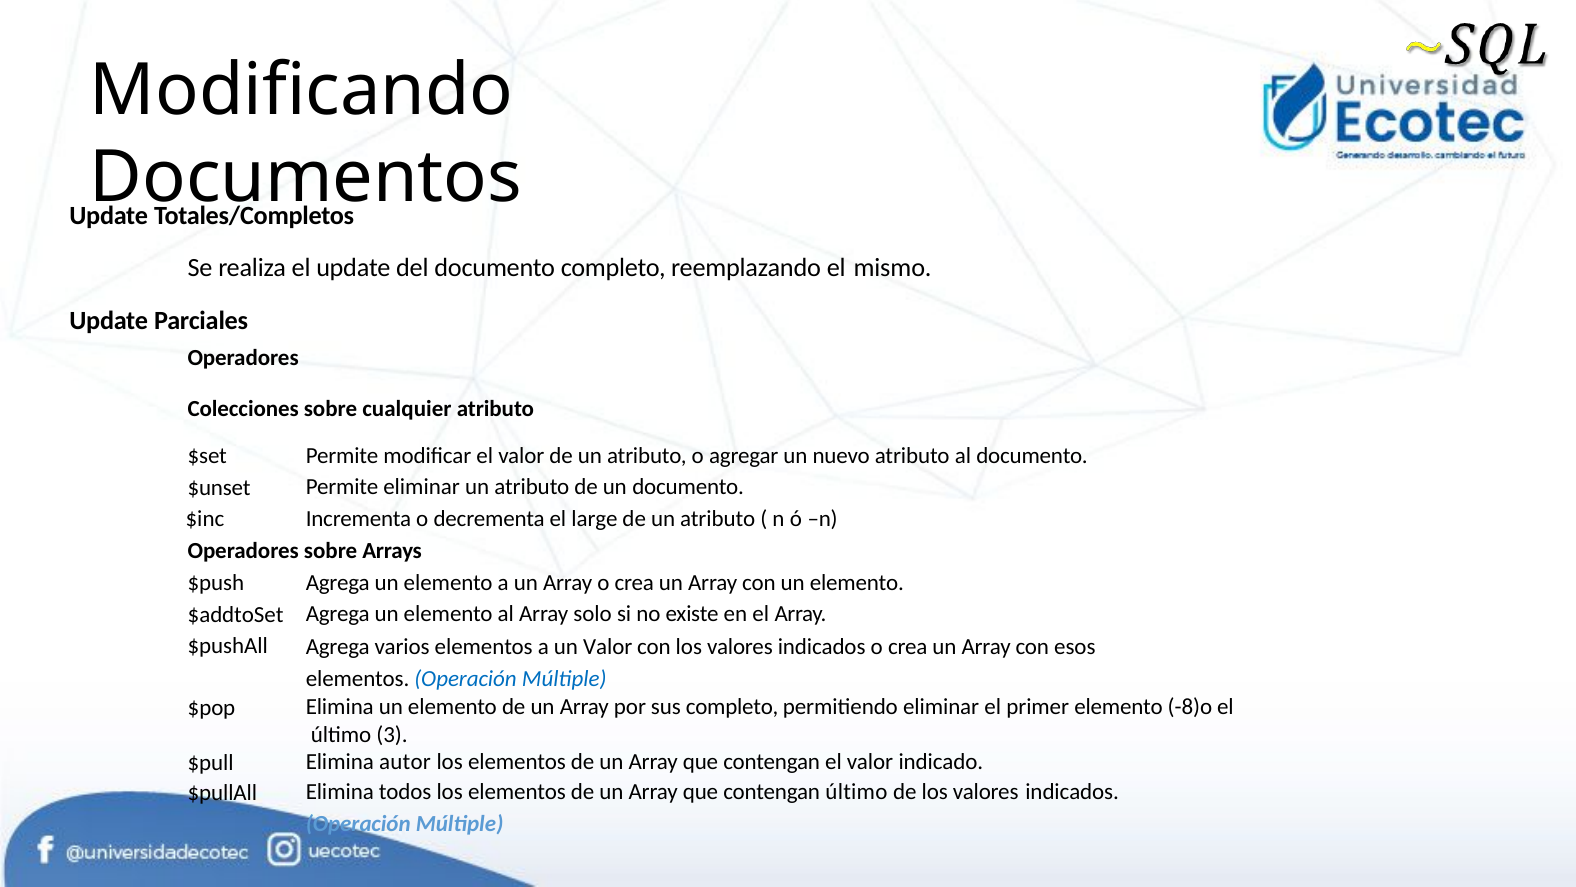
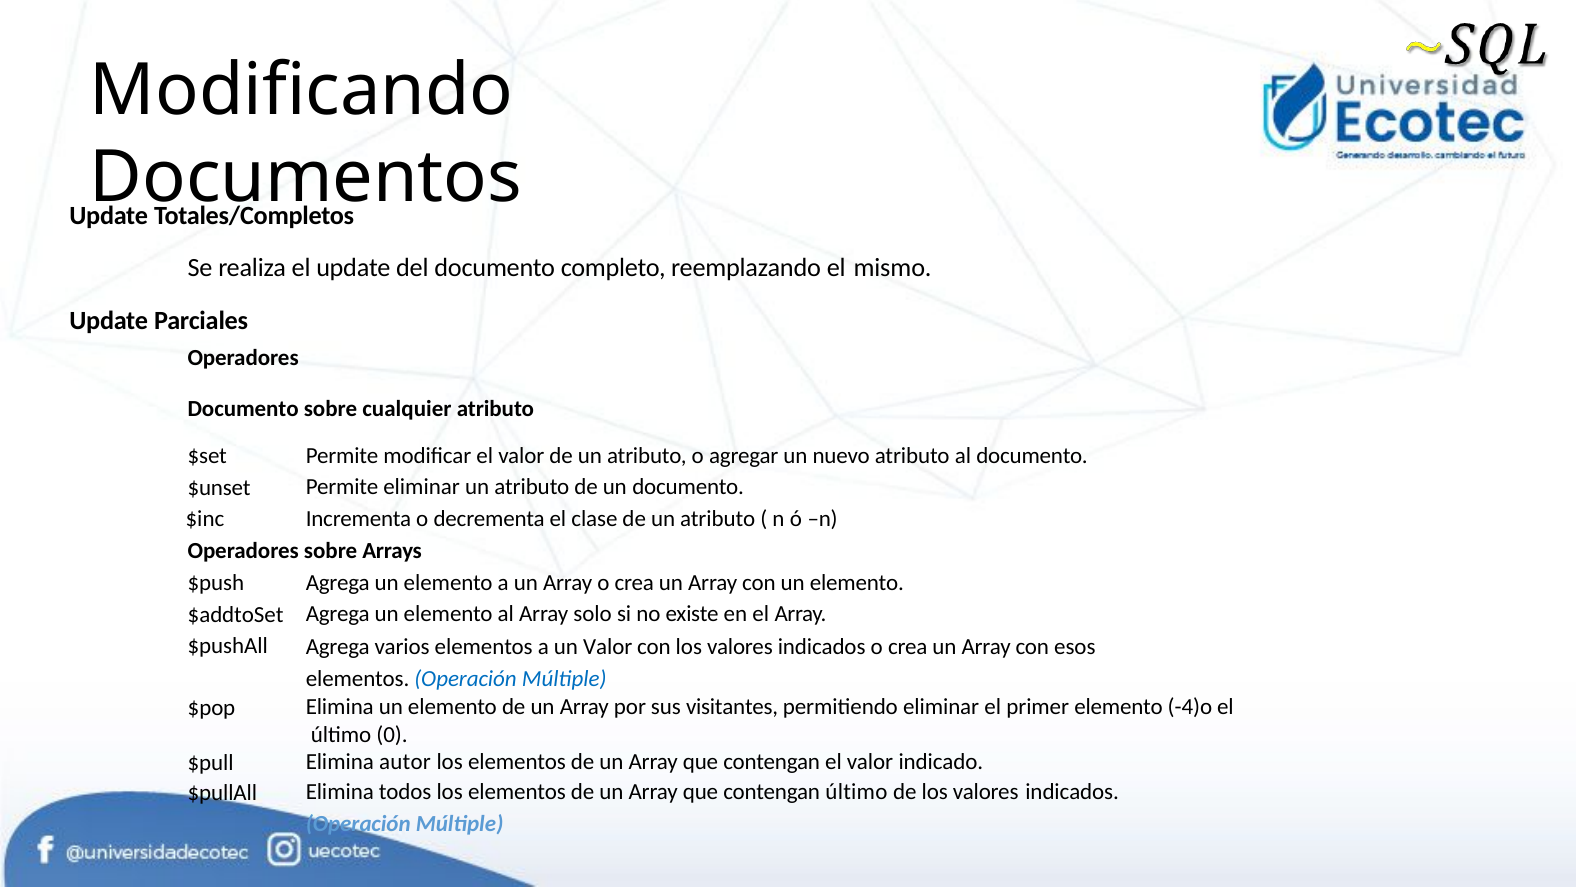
Colecciones at (243, 408): Colecciones -> Documento
large: large -> clase
sus completo: completo -> visitantes
-8)o: -8)o -> -4)o
3: 3 -> 0
